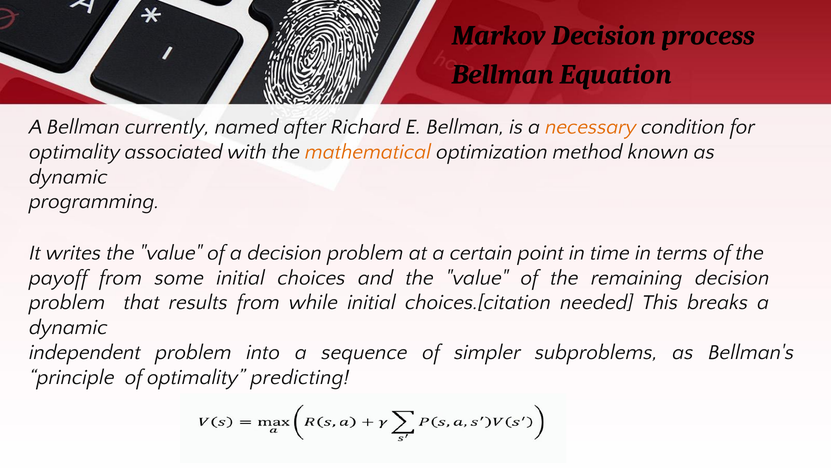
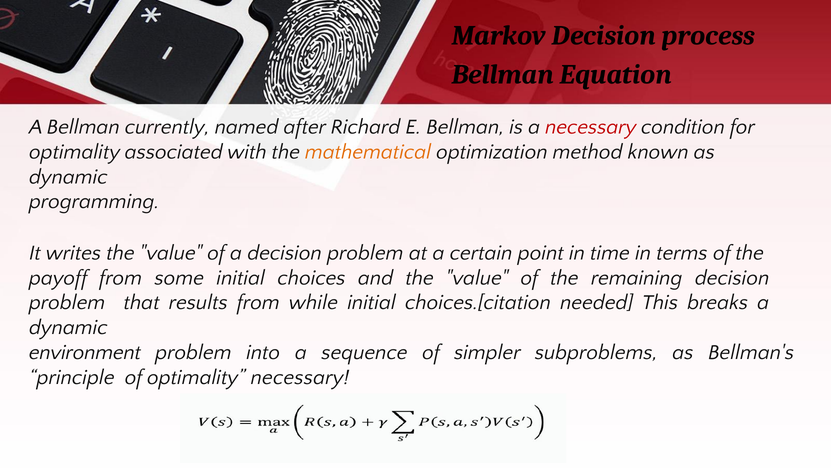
necessary at (591, 127) colour: orange -> red
independent: independent -> environment
optimality predicting: predicting -> necessary
